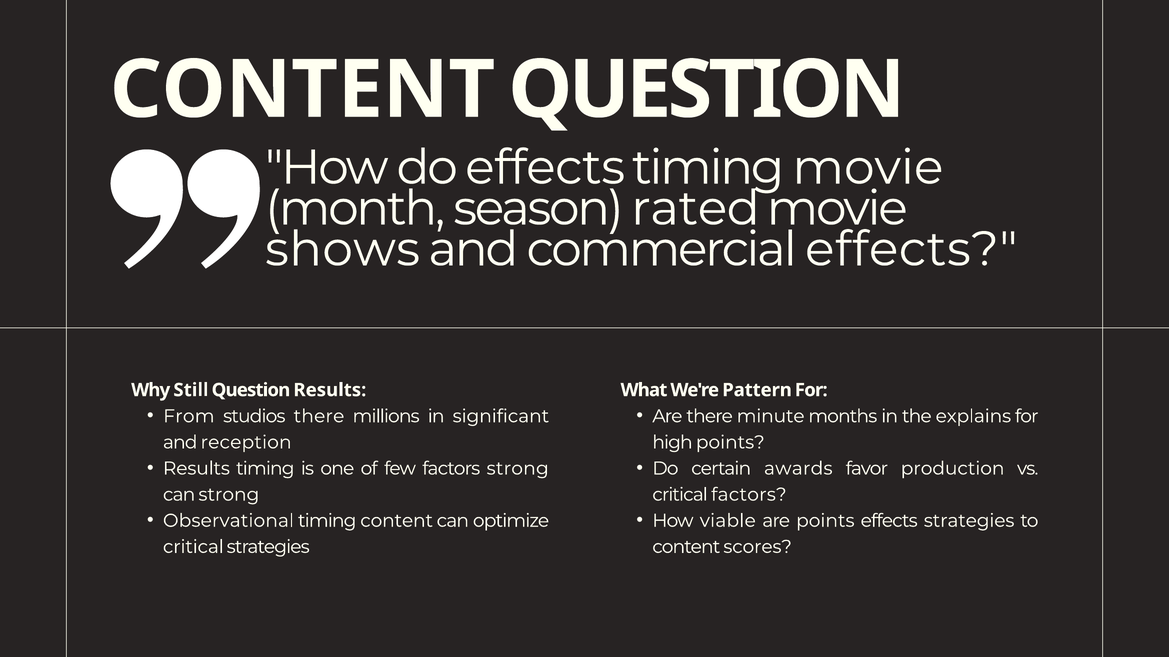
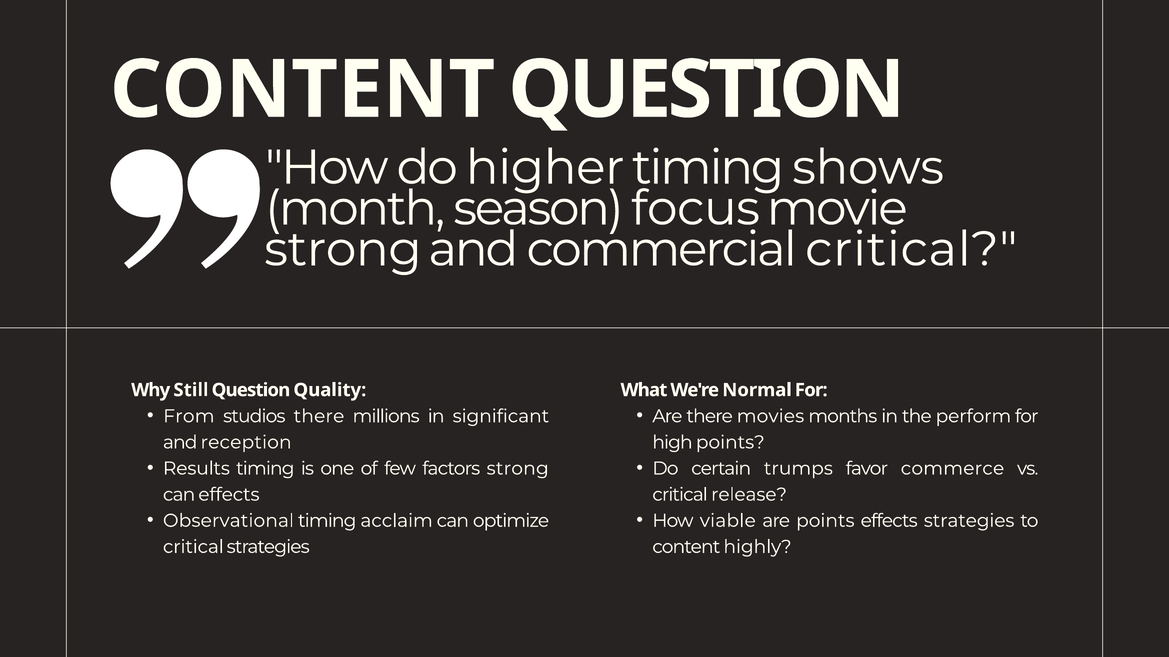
do effects: effects -> higher
timing movie: movie -> shows
rated: rated -> focus
shows at (343, 250): shows -> strong
commercial effects: effects -> critical
Question Results: Results -> Quality
Pattern: Pattern -> Normal
minute: minute -> movies
explains: explains -> perform
awards: awards -> trumps
production: production -> commerce
can strong: strong -> effects
critical factors: factors -> release
timing content: content -> acclaim
scores: scores -> highly
